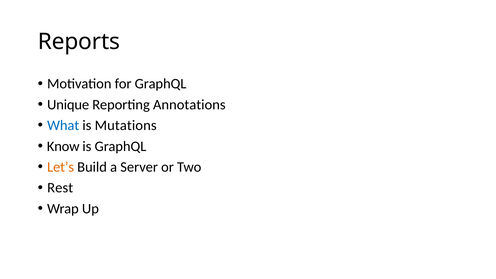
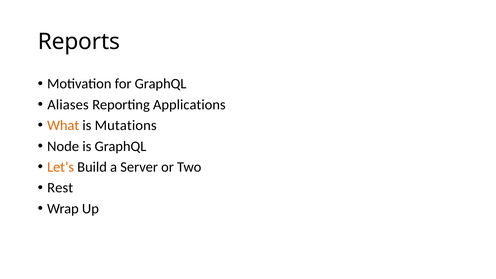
Unique: Unique -> Aliases
Annotations: Annotations -> Applications
What colour: blue -> orange
Know: Know -> Node
